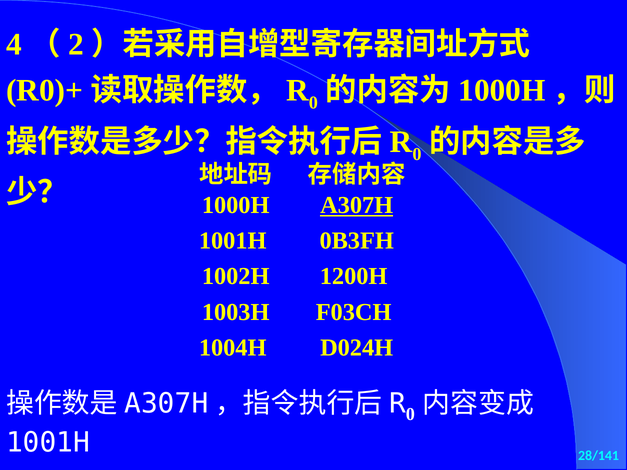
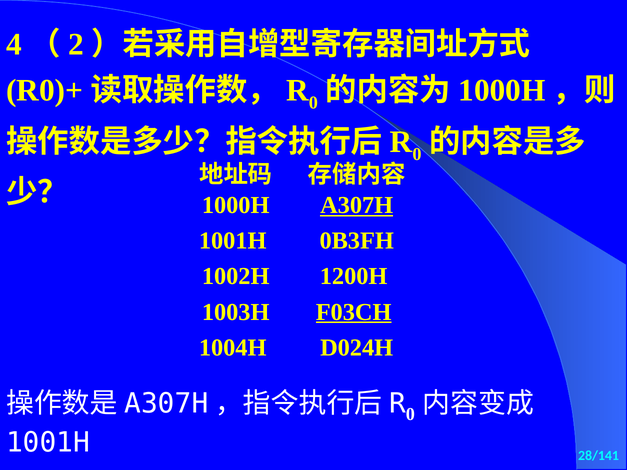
F03CH underline: none -> present
